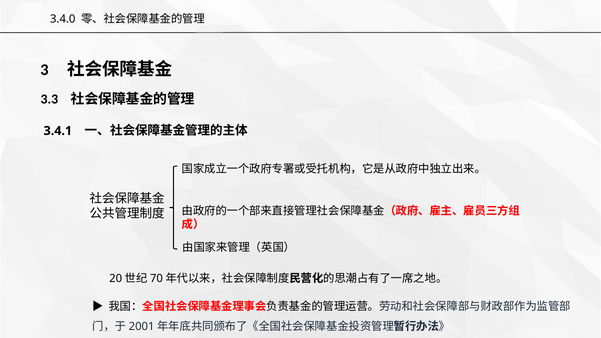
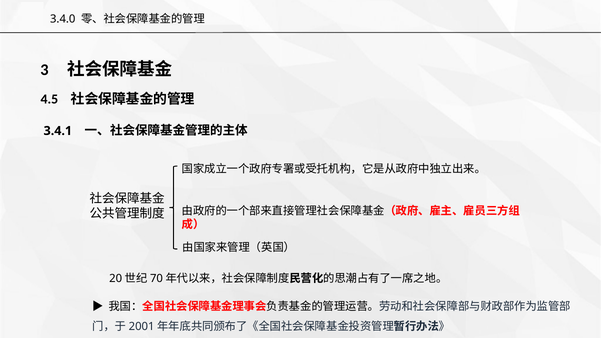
3.3: 3.3 -> 4.5
